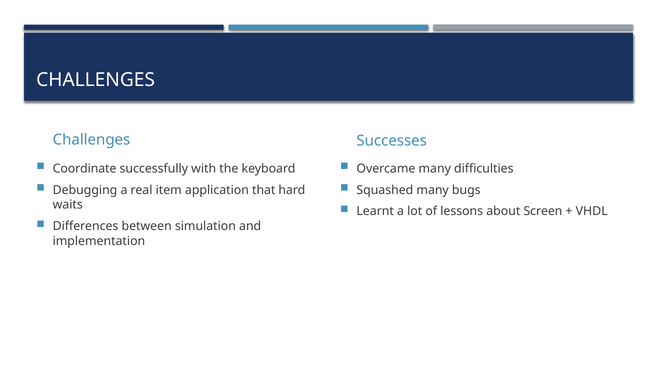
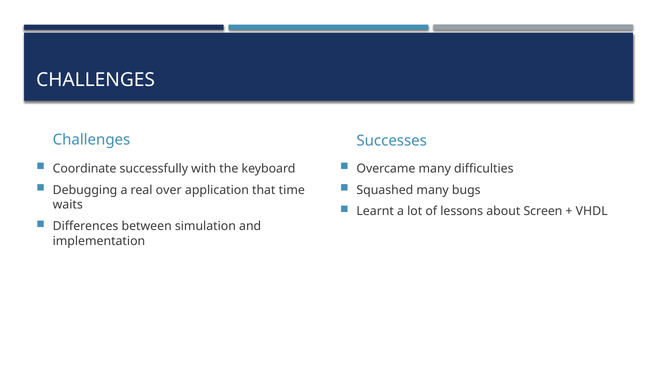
item: item -> over
hard: hard -> time
